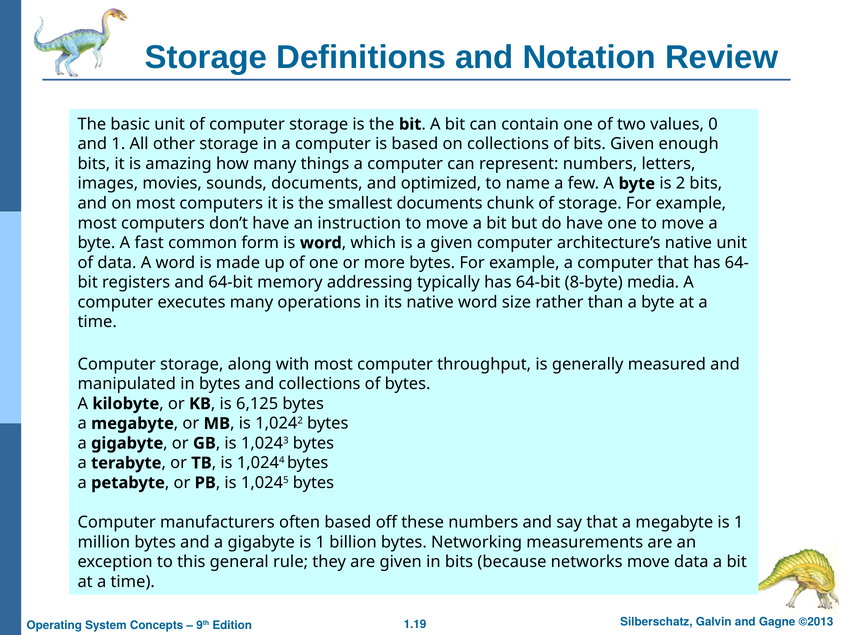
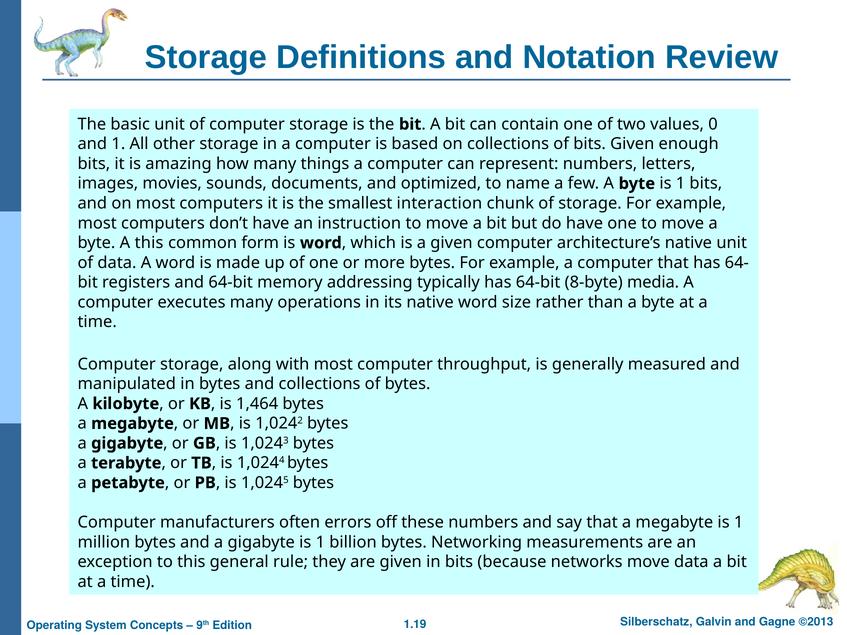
byte is 2: 2 -> 1
smallest documents: documents -> interaction
A fast: fast -> this
6,125: 6,125 -> 1,464
often based: based -> errors
